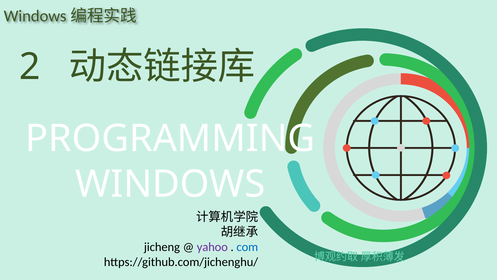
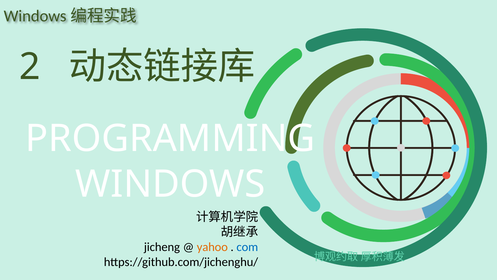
yahoo colour: purple -> orange
